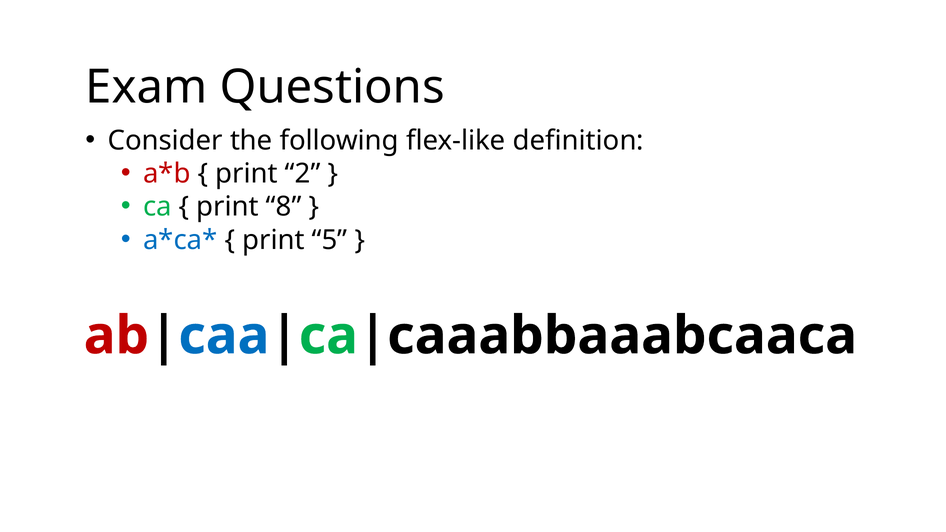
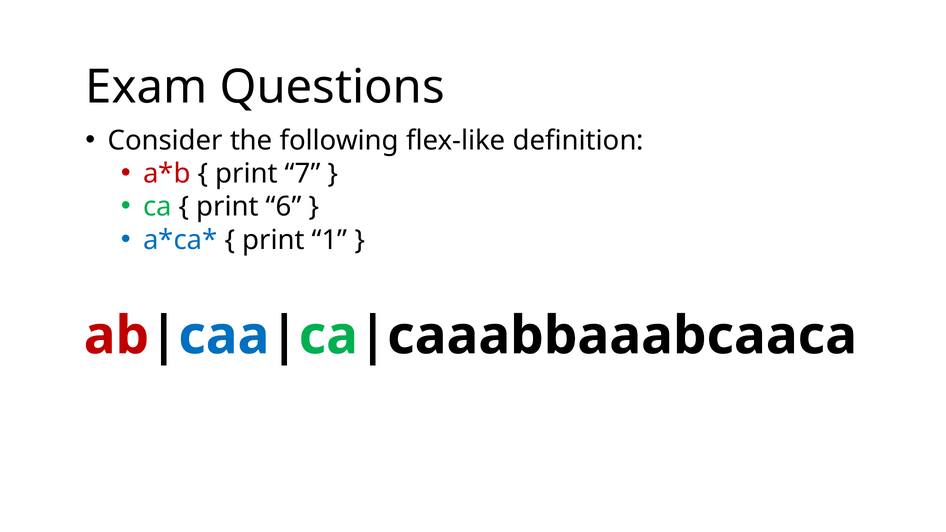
2: 2 -> 7
8: 8 -> 6
5: 5 -> 1
